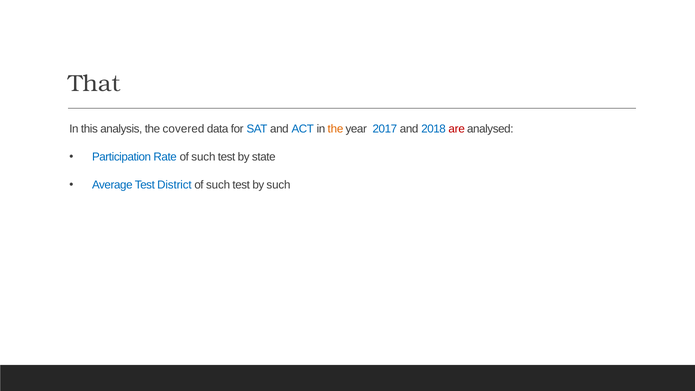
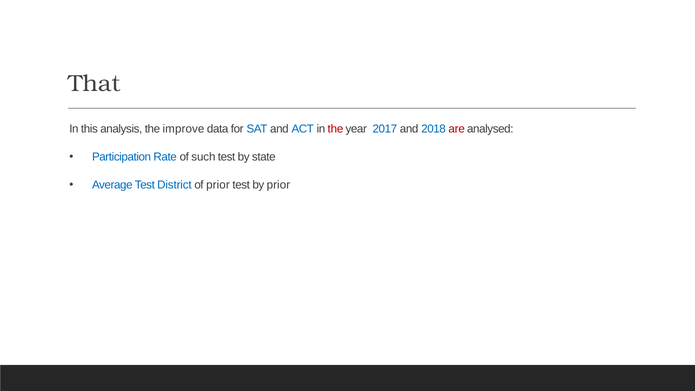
covered: covered -> improve
the at (335, 129) colour: orange -> red
such at (218, 185): such -> prior
by such: such -> prior
